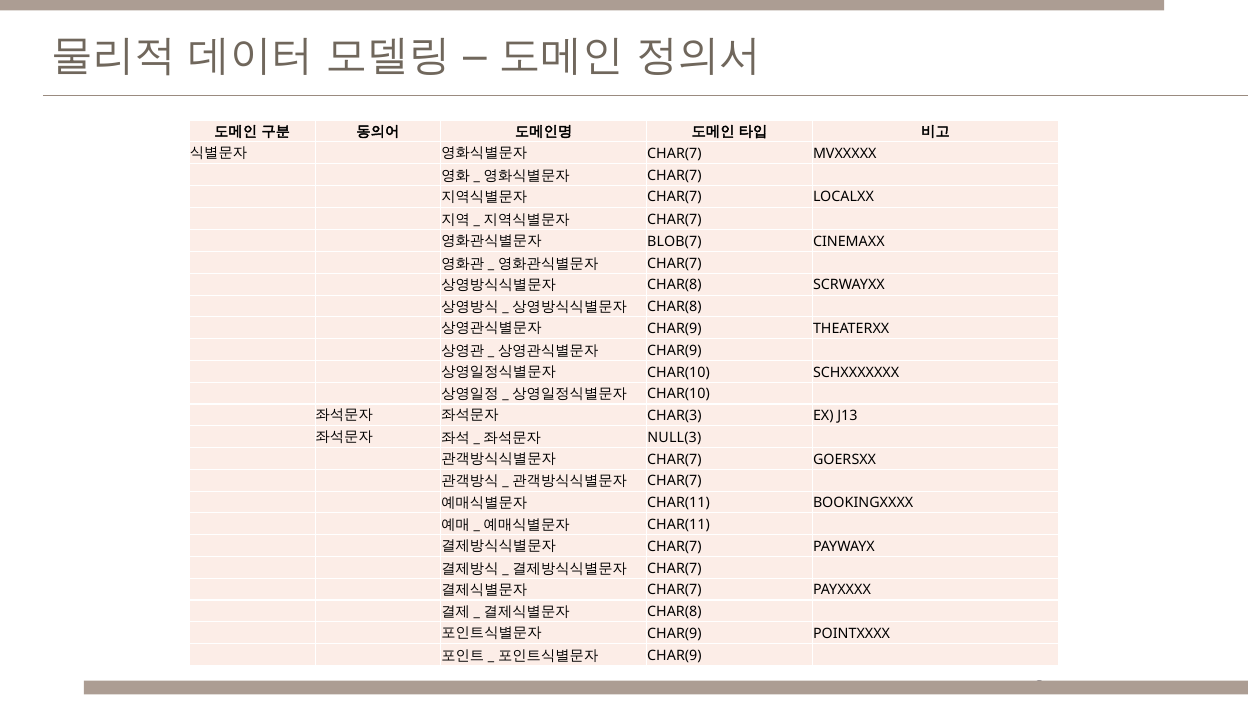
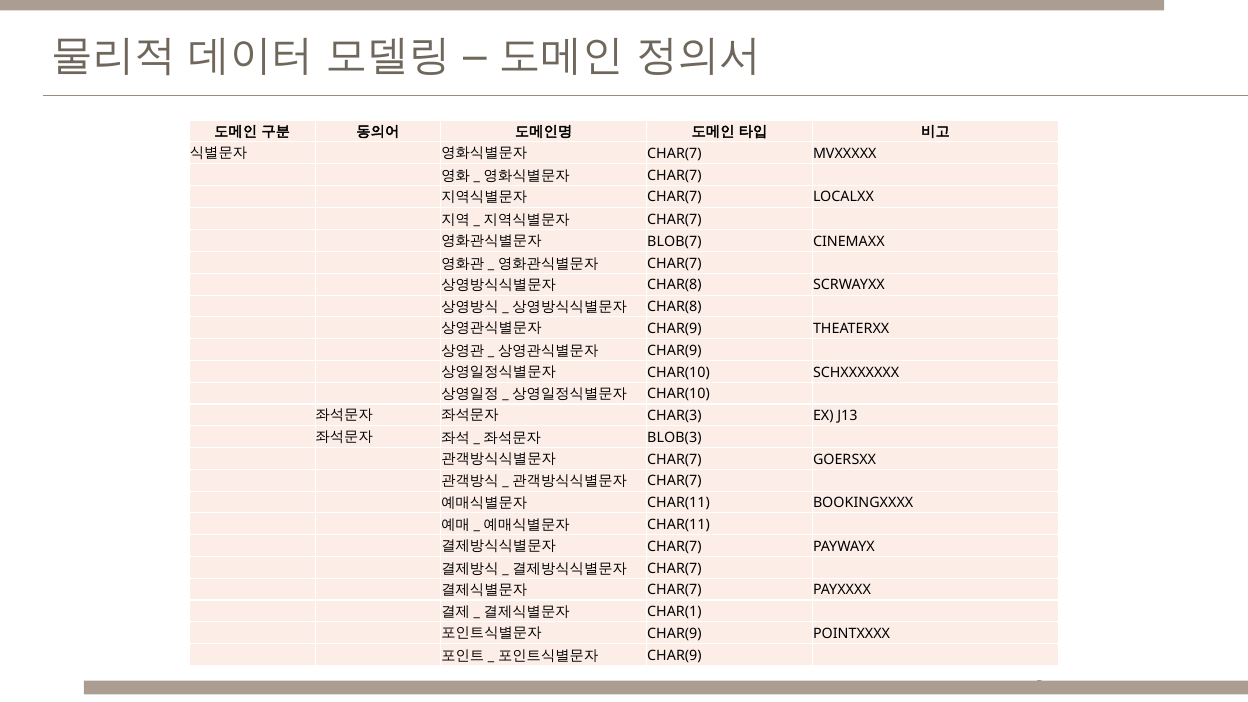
NULL(3: NULL(3 -> BLOB(3
CHAR(8 at (674, 612): CHAR(8 -> CHAR(1
